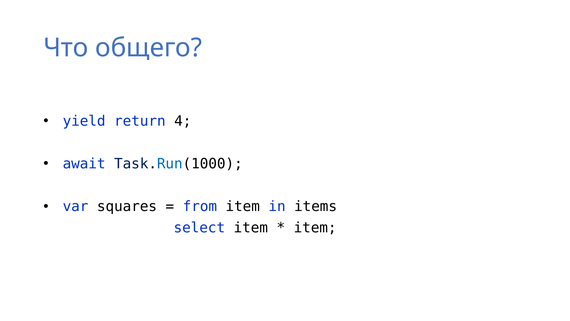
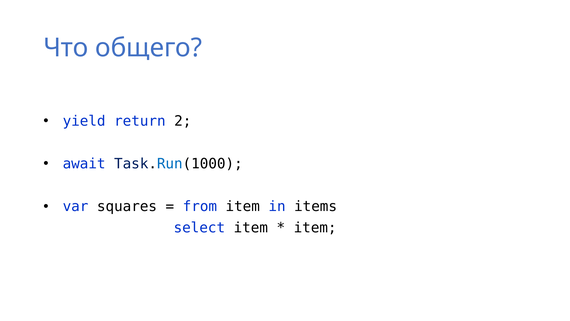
4: 4 -> 2
